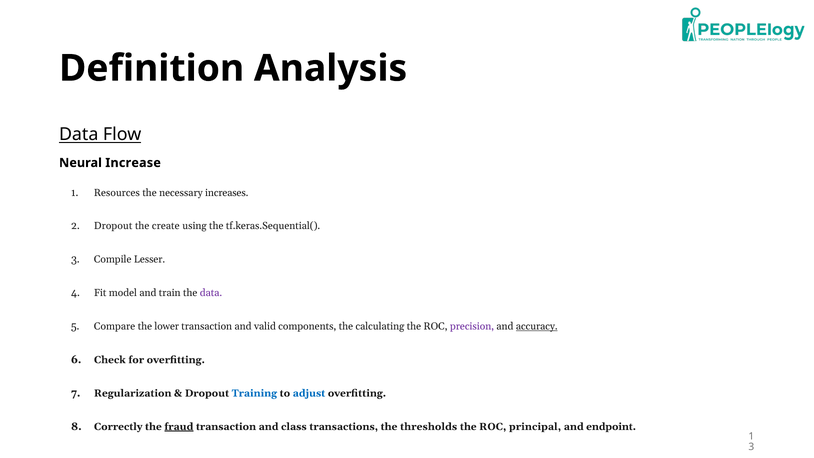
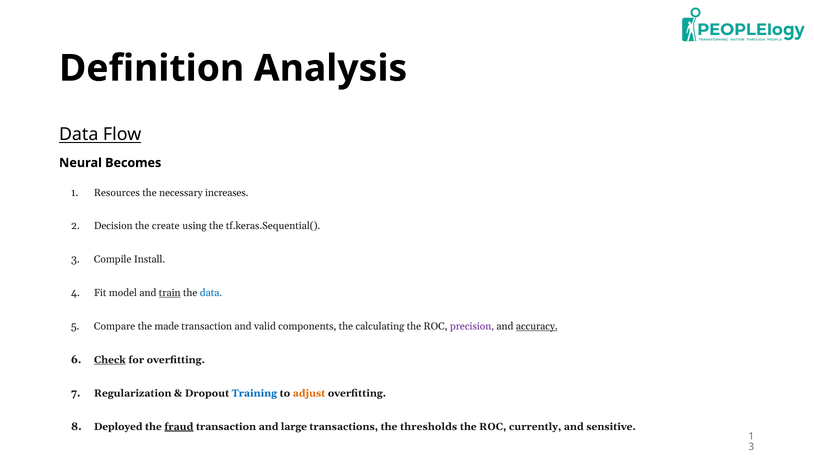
Increase: Increase -> Becomes
Dropout at (113, 226): Dropout -> Decision
Lesser: Lesser -> Install
train underline: none -> present
data at (211, 293) colour: purple -> blue
lower: lower -> made
Check underline: none -> present
adjust colour: blue -> orange
Correctly: Correctly -> Deployed
class: class -> large
principal: principal -> currently
endpoint: endpoint -> sensitive
